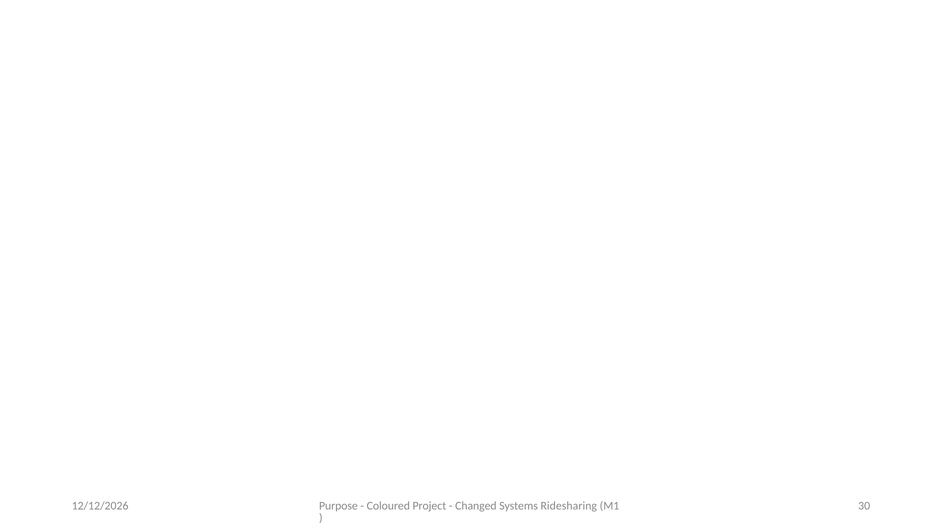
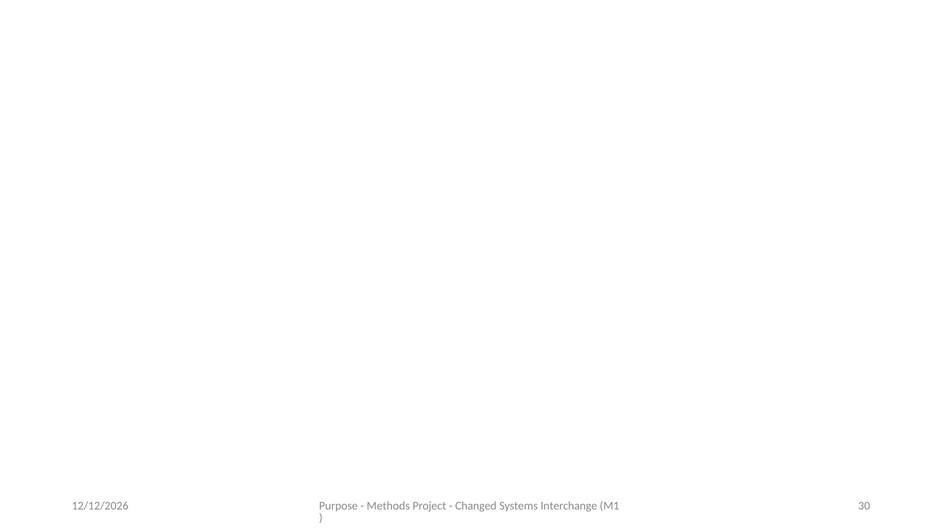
Coloured: Coloured -> Methods
Ridesharing: Ridesharing -> Interchange
